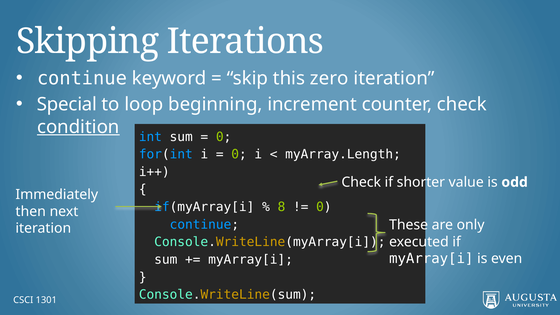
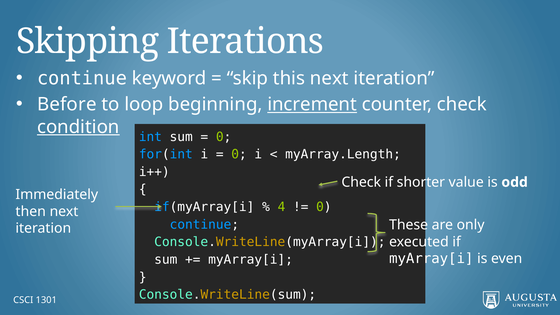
this zero: zero -> next
Special: Special -> Before
increment underline: none -> present
8: 8 -> 4
